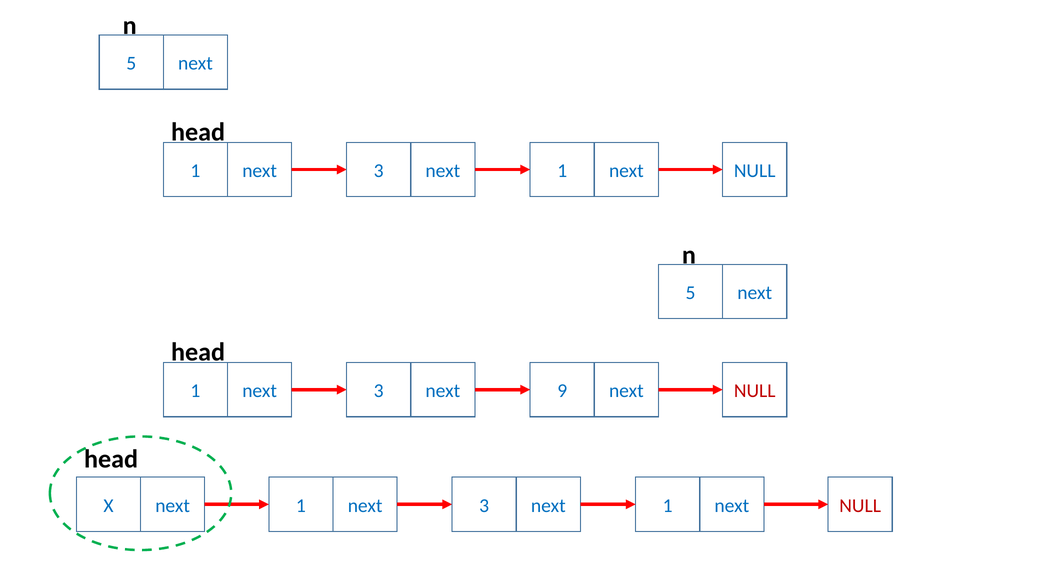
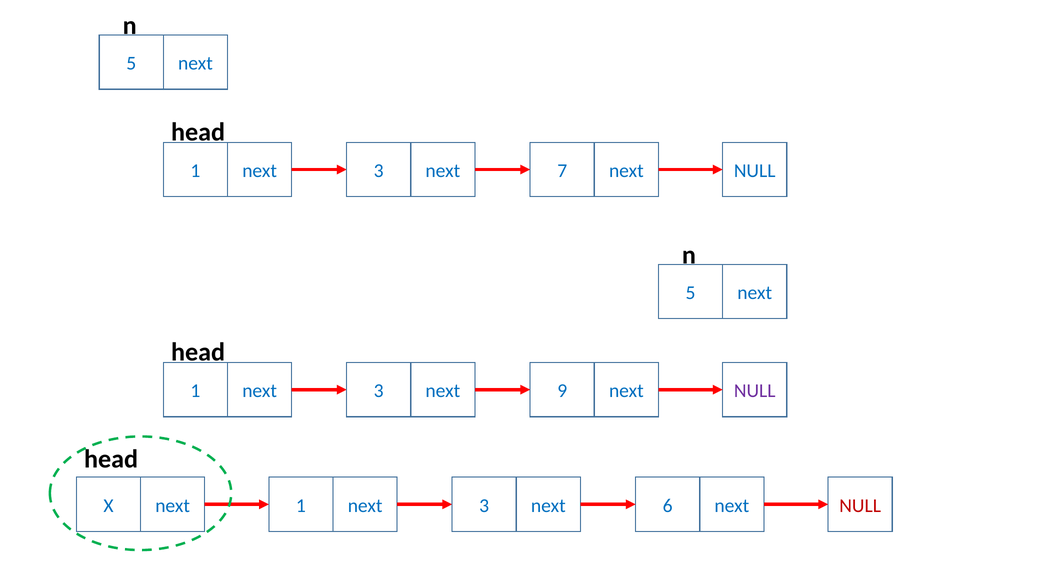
1 at (562, 171): 1 -> 7
NULL at (755, 391) colour: red -> purple
1 at (668, 506): 1 -> 6
